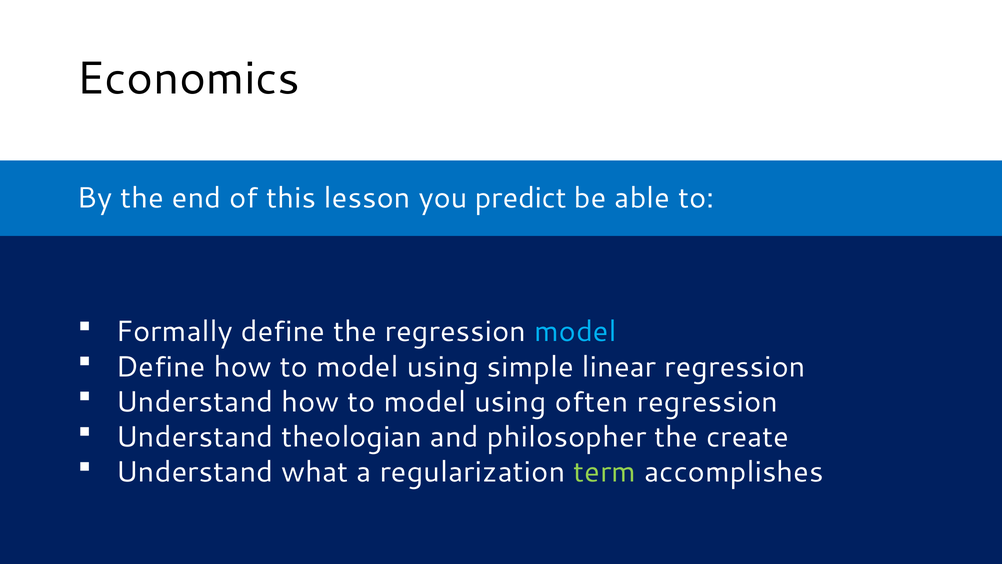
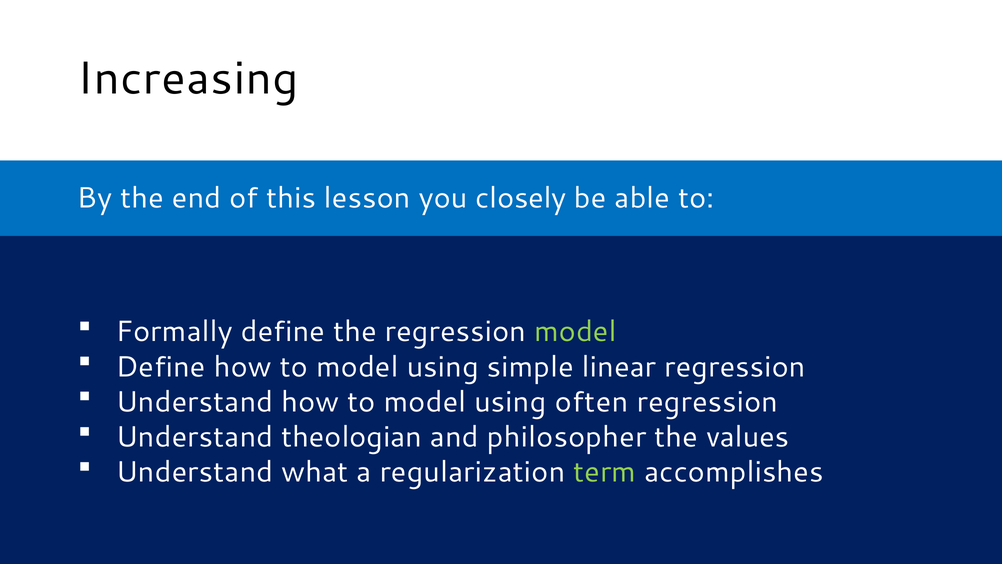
Economics: Economics -> Increasing
predict: predict -> closely
model at (575, 332) colour: light blue -> light green
create: create -> values
